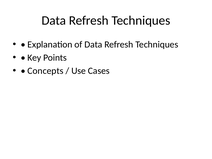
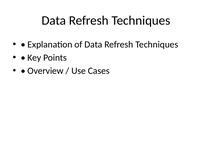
Concepts: Concepts -> Overview
